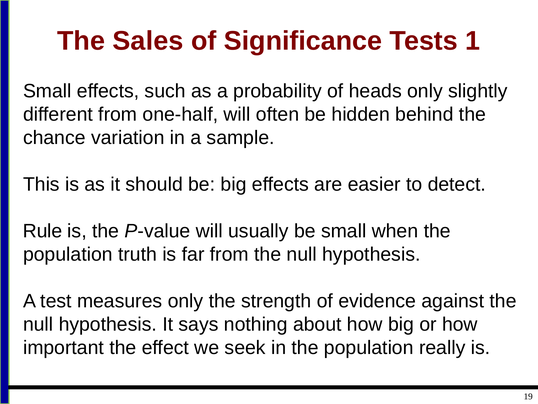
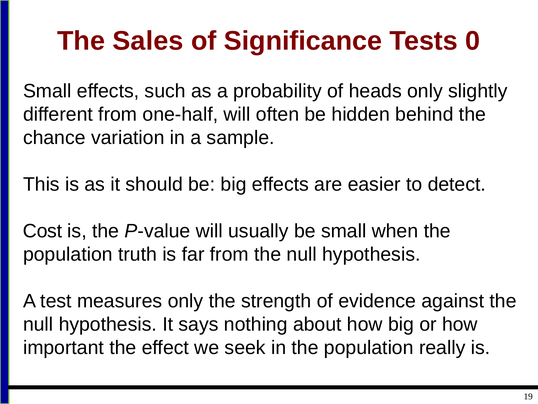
1: 1 -> 0
Rule: Rule -> Cost
